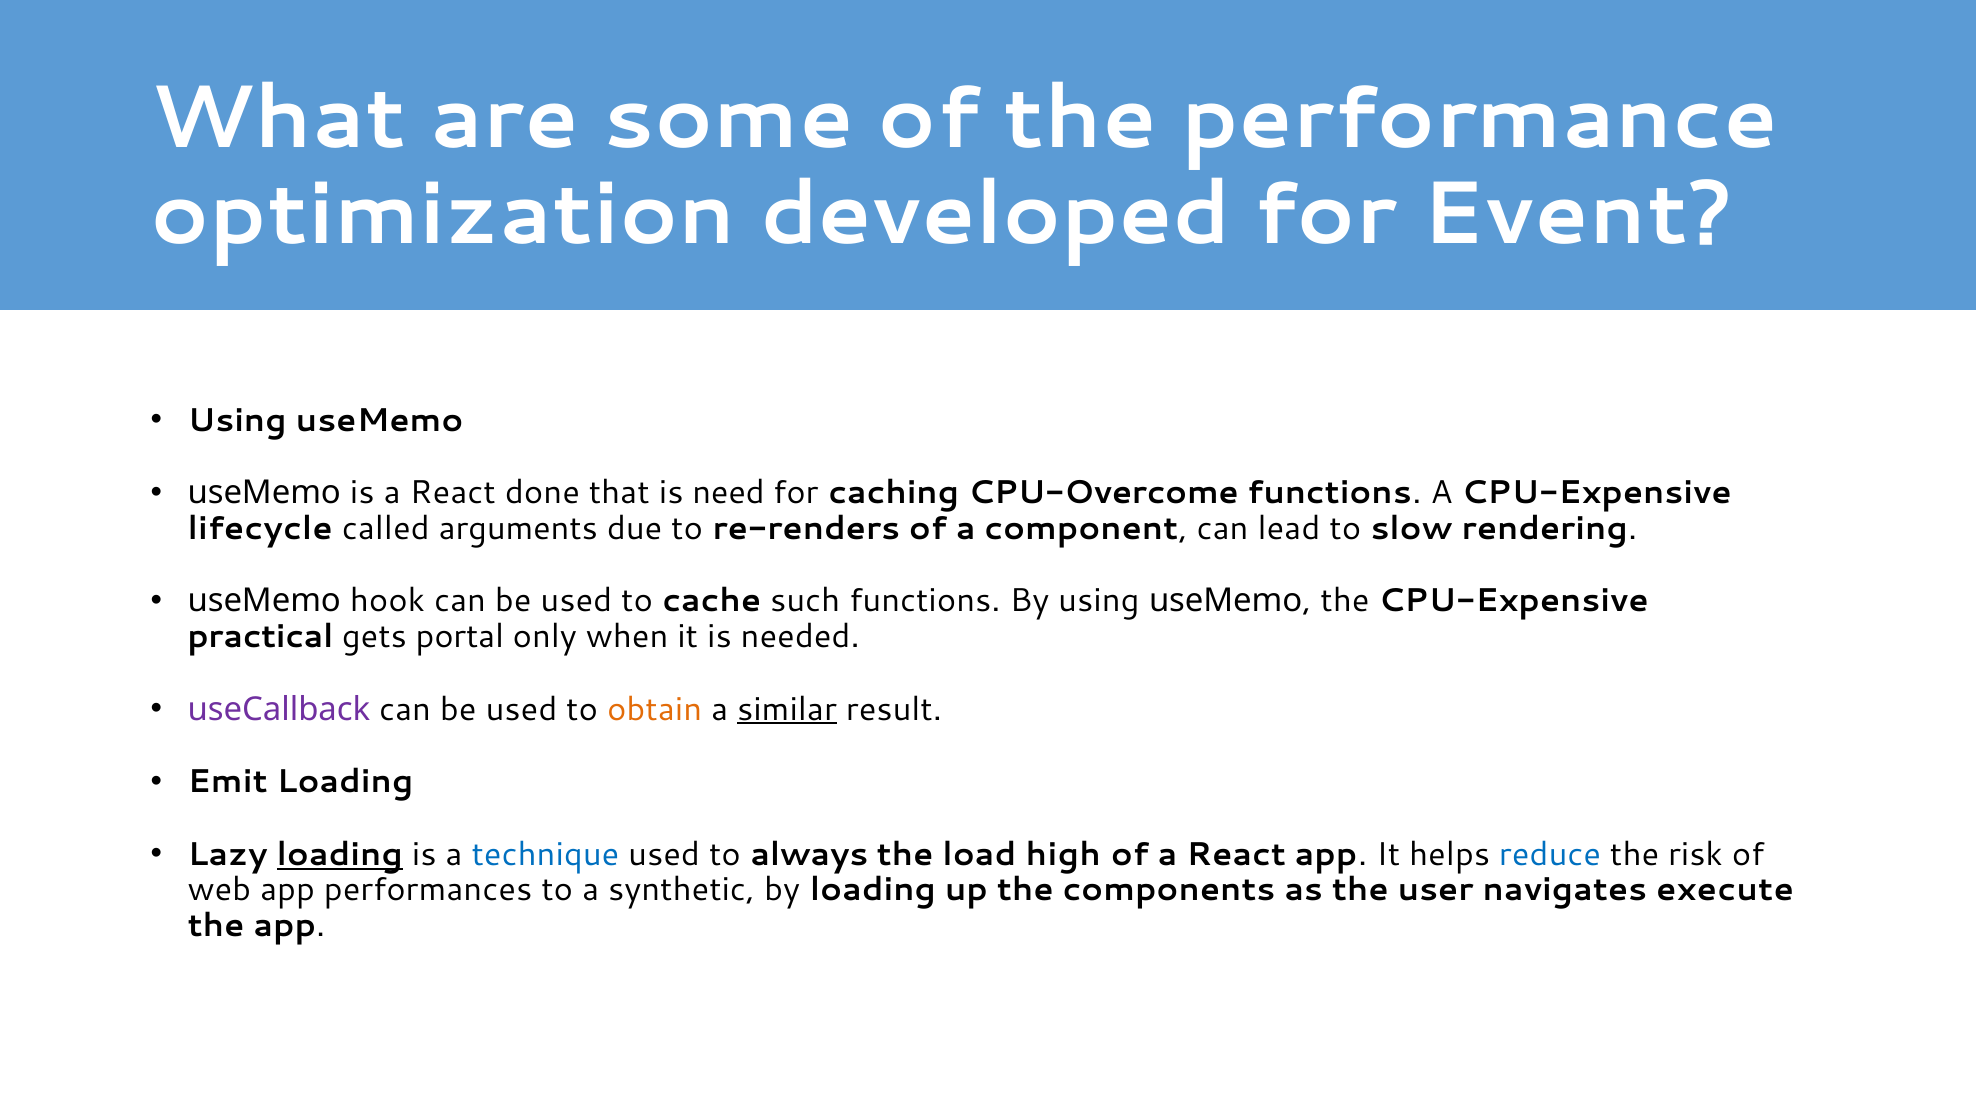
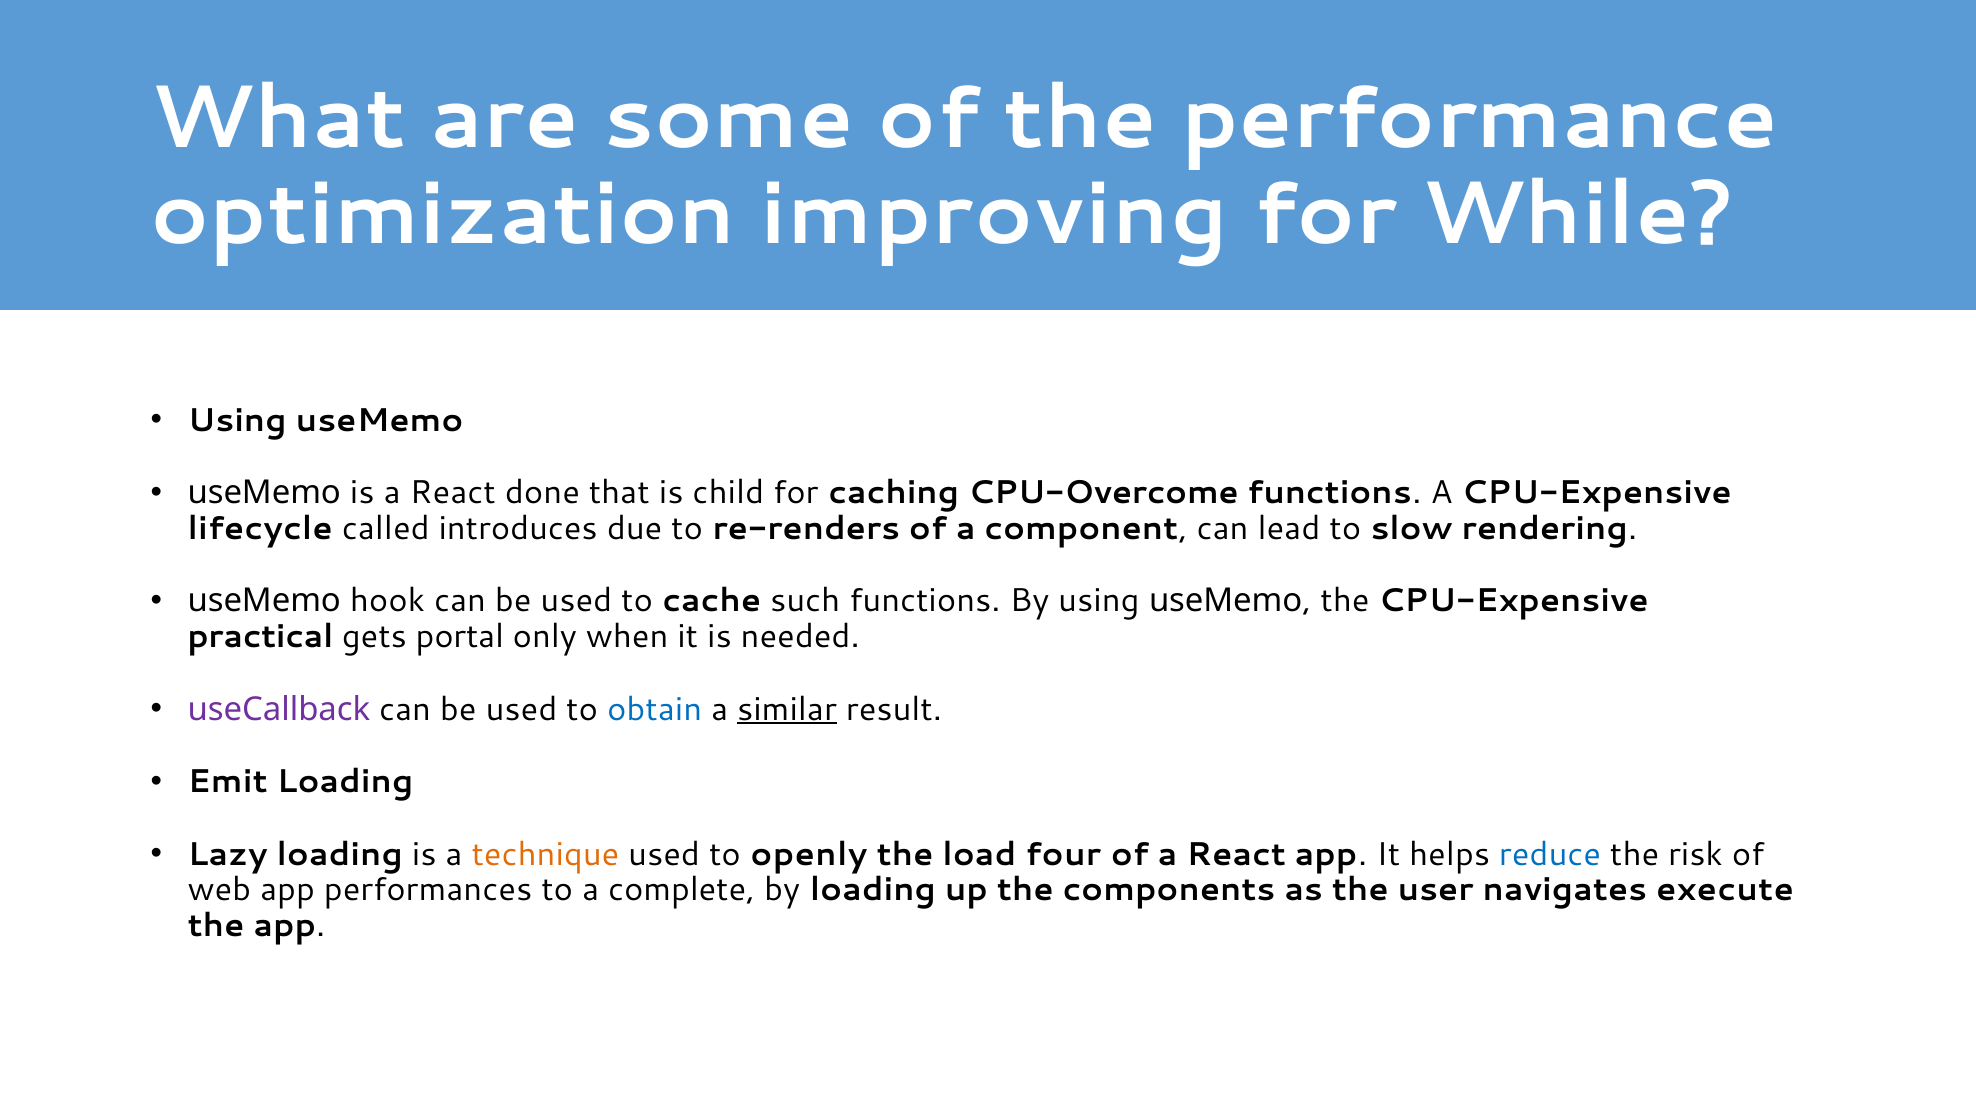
developed: developed -> improving
Event: Event -> While
need: need -> child
arguments: arguments -> introduces
obtain colour: orange -> blue
loading at (340, 854) underline: present -> none
technique colour: blue -> orange
always: always -> openly
high: high -> four
synthetic: synthetic -> complete
